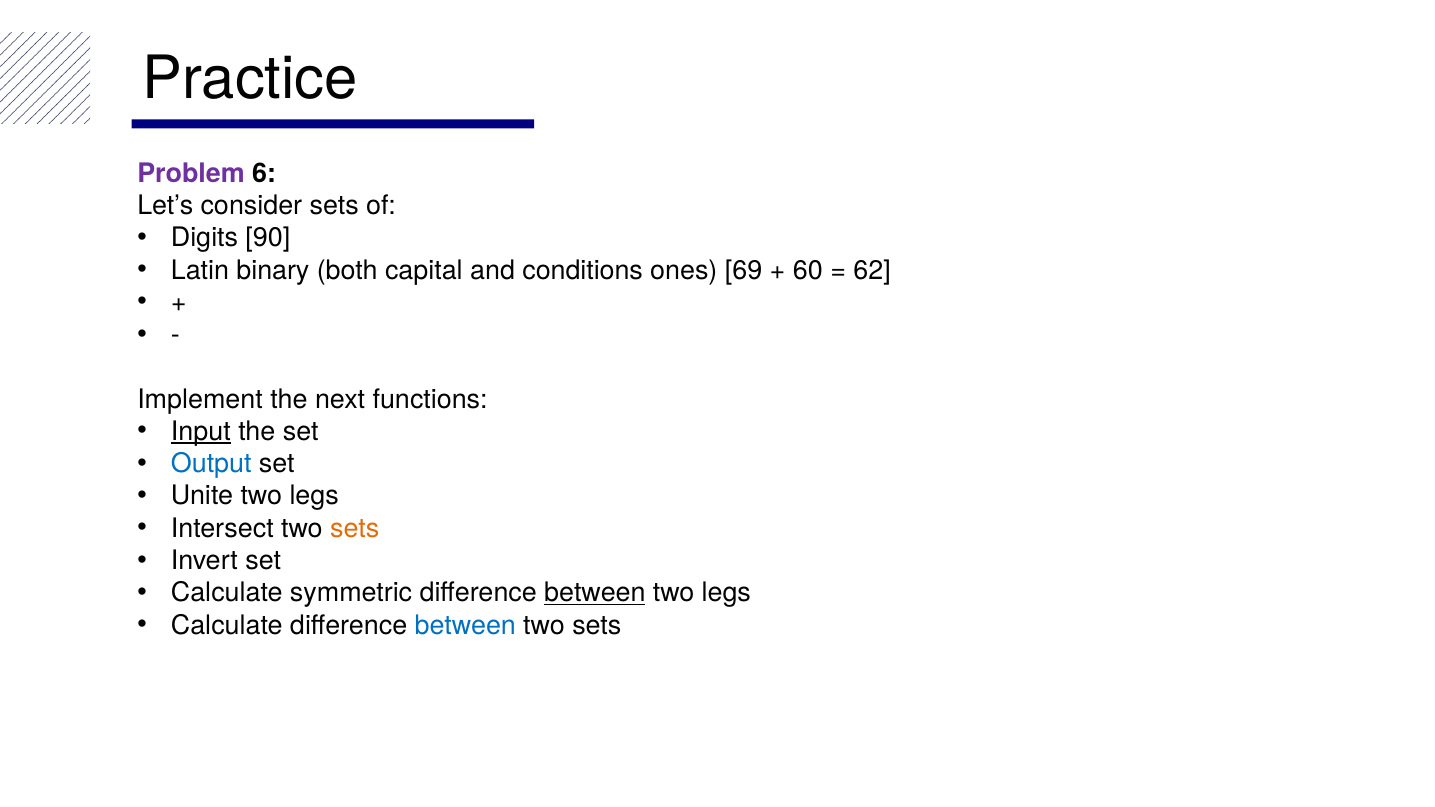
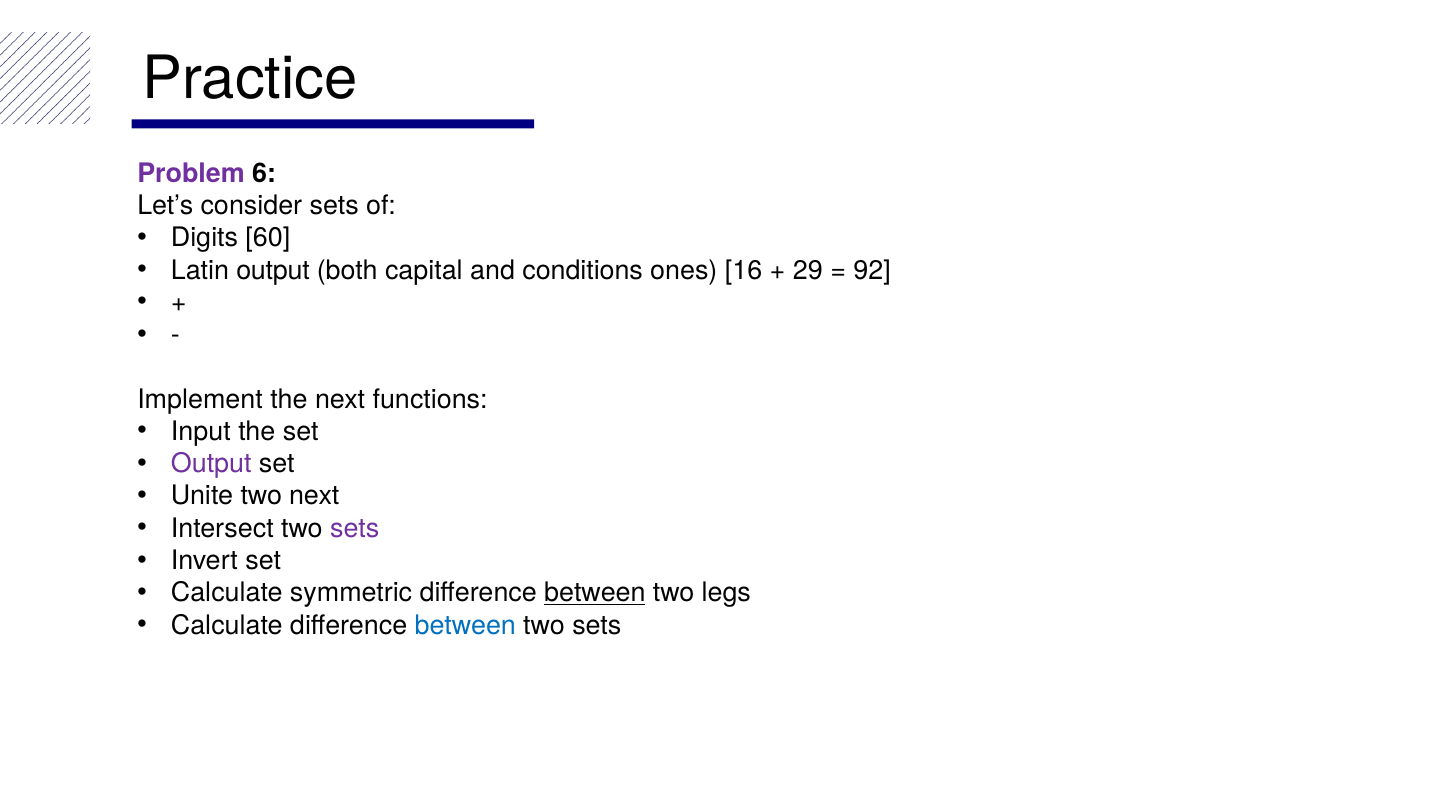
90: 90 -> 60
Latin binary: binary -> output
69: 69 -> 16
60: 60 -> 29
62: 62 -> 92
Input underline: present -> none
Output at (211, 464) colour: blue -> purple
Unite two legs: legs -> next
sets at (355, 529) colour: orange -> purple
